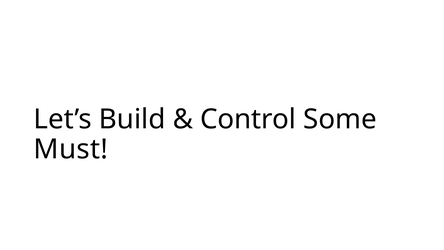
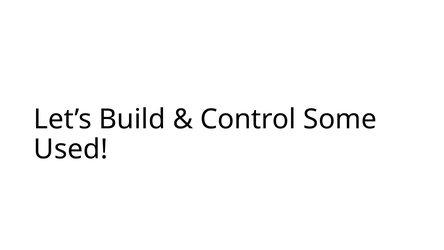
Must: Must -> Used
